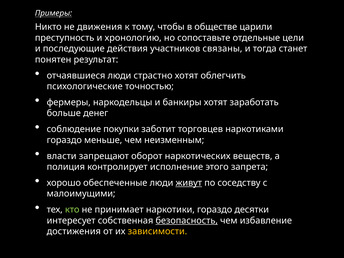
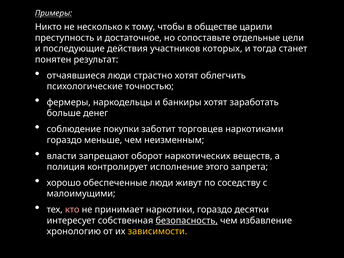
движения: движения -> несколько
хронологию: хронологию -> достаточное
связаны: связаны -> которых
живут underline: present -> none
кто colour: light green -> pink
достижения: достижения -> хронологию
